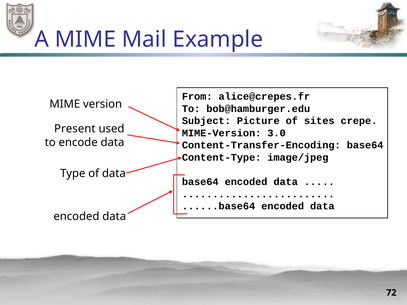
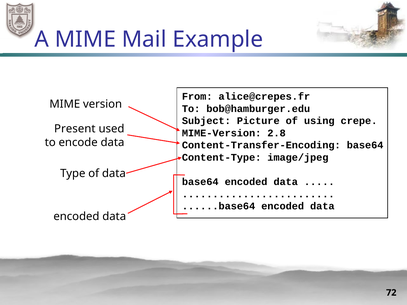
sites: sites -> using
3.0: 3.0 -> 2.8
